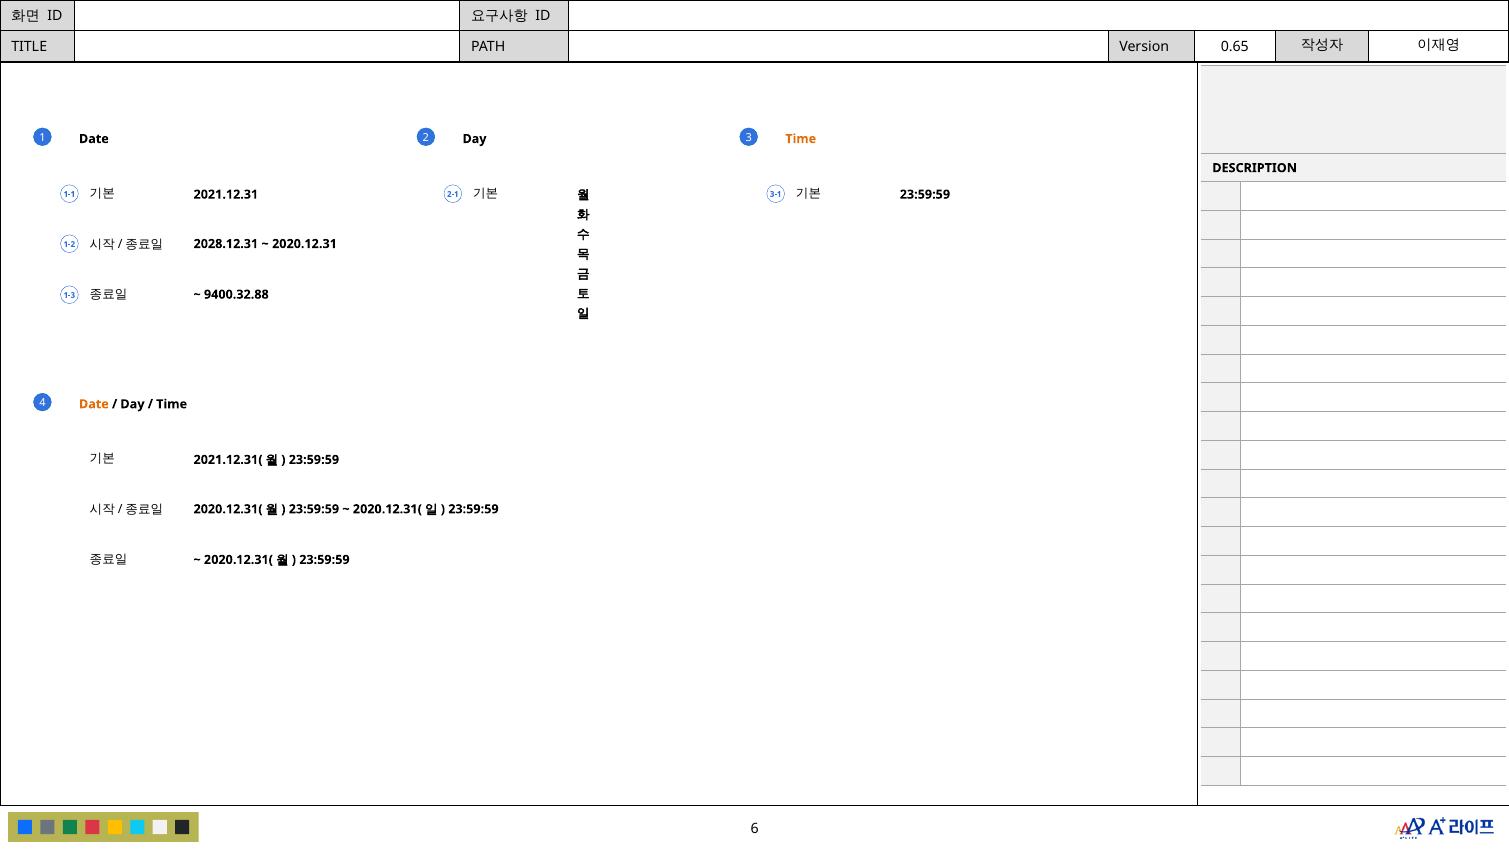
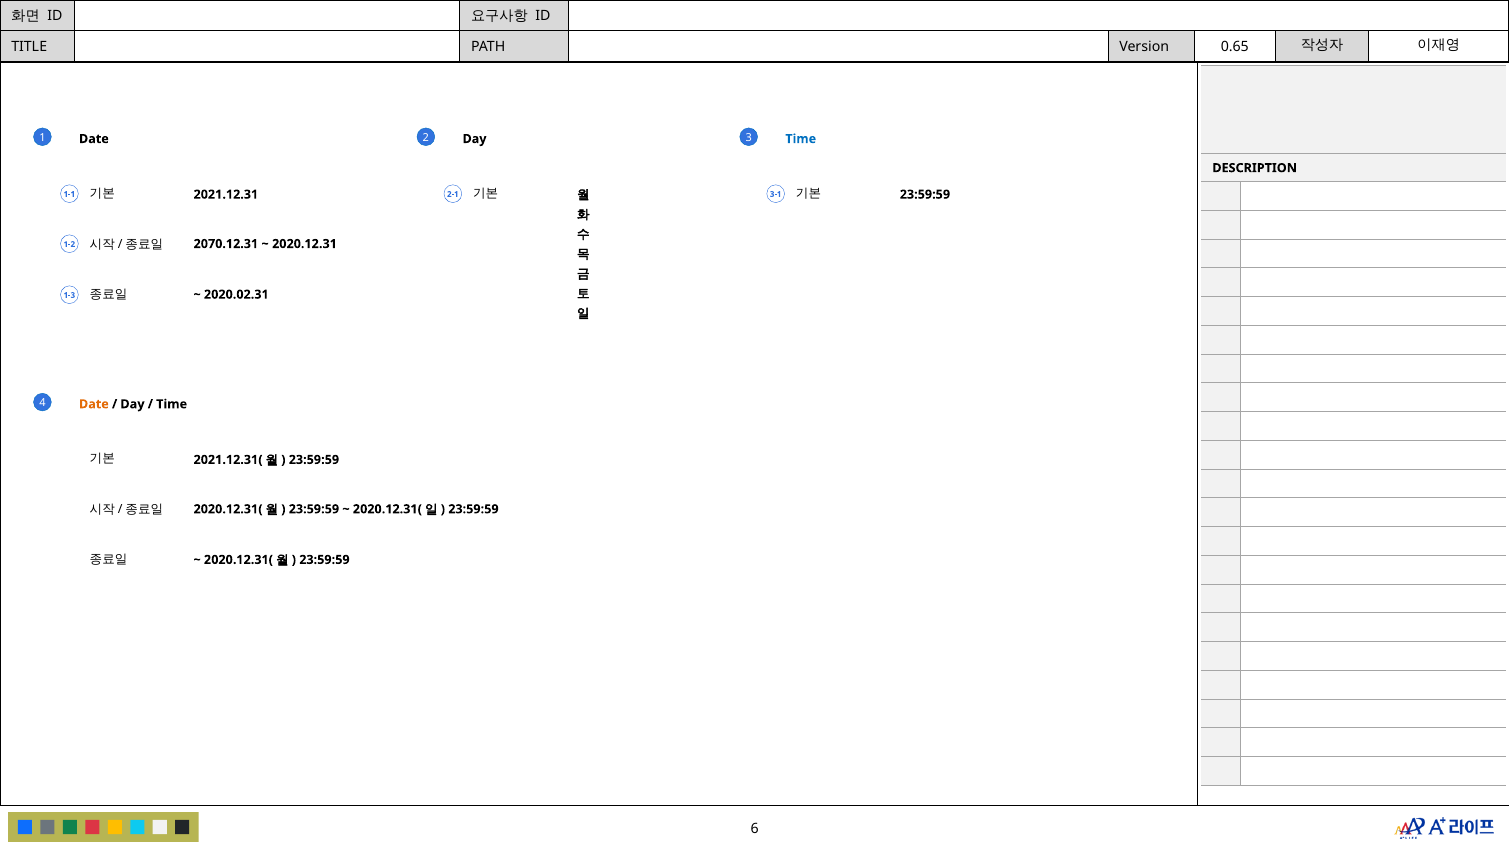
Time at (801, 139) colour: orange -> blue
2028.12.31: 2028.12.31 -> 2070.12.31
9400.32.88: 9400.32.88 -> 2020.02.31
